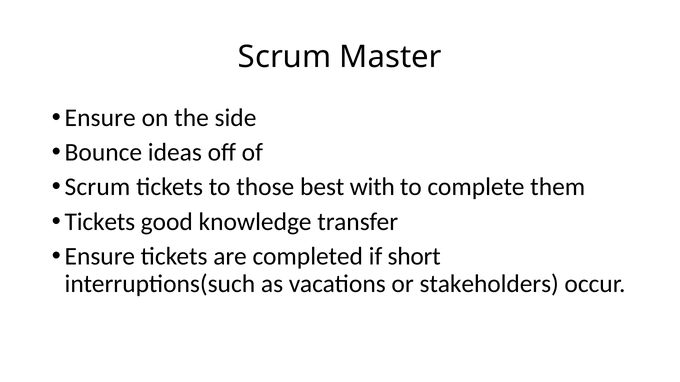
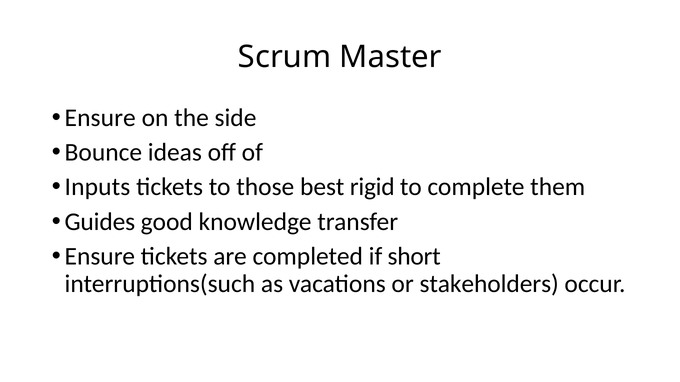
Scrum at (97, 187): Scrum -> Inputs
with: with -> rigid
Tickets at (100, 222): Tickets -> Guides
